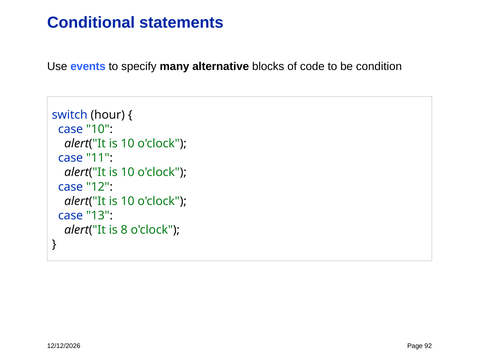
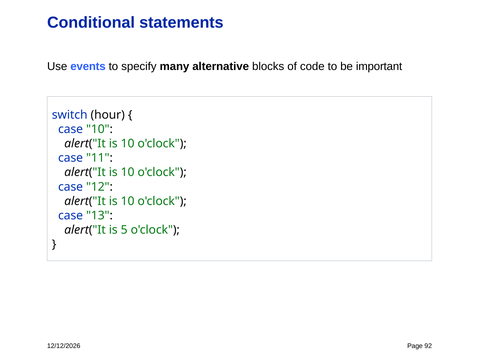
condition: condition -> important
8: 8 -> 5
